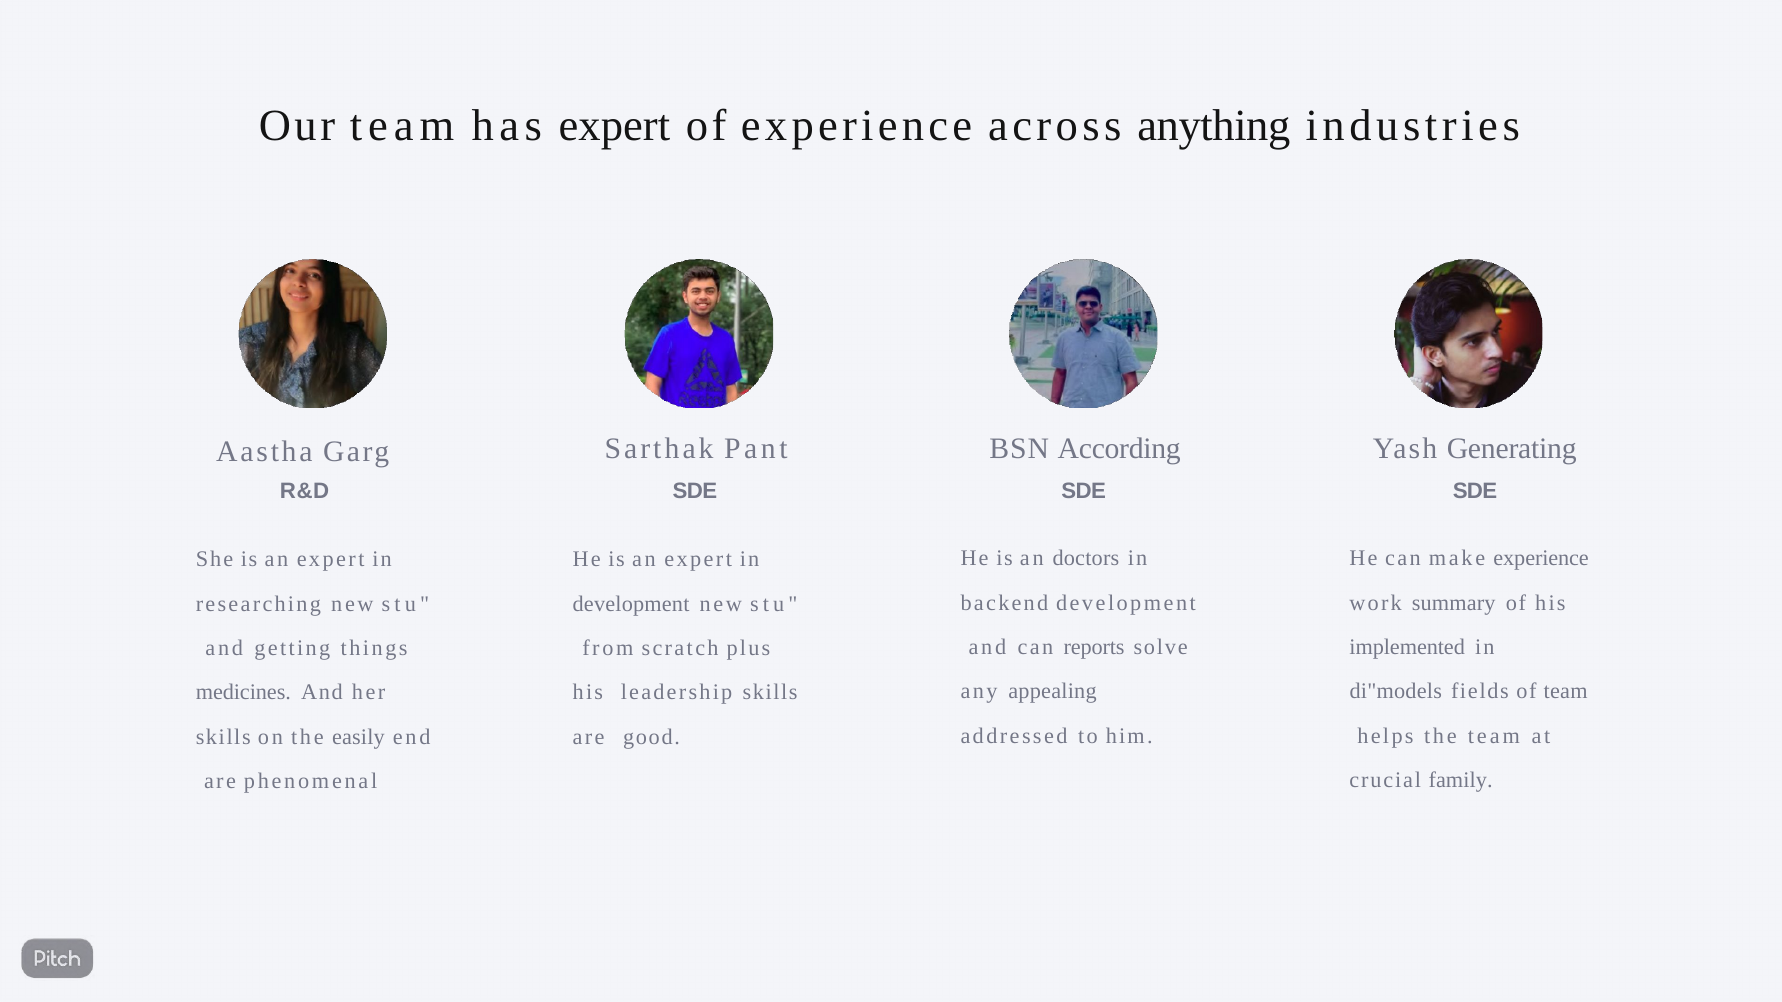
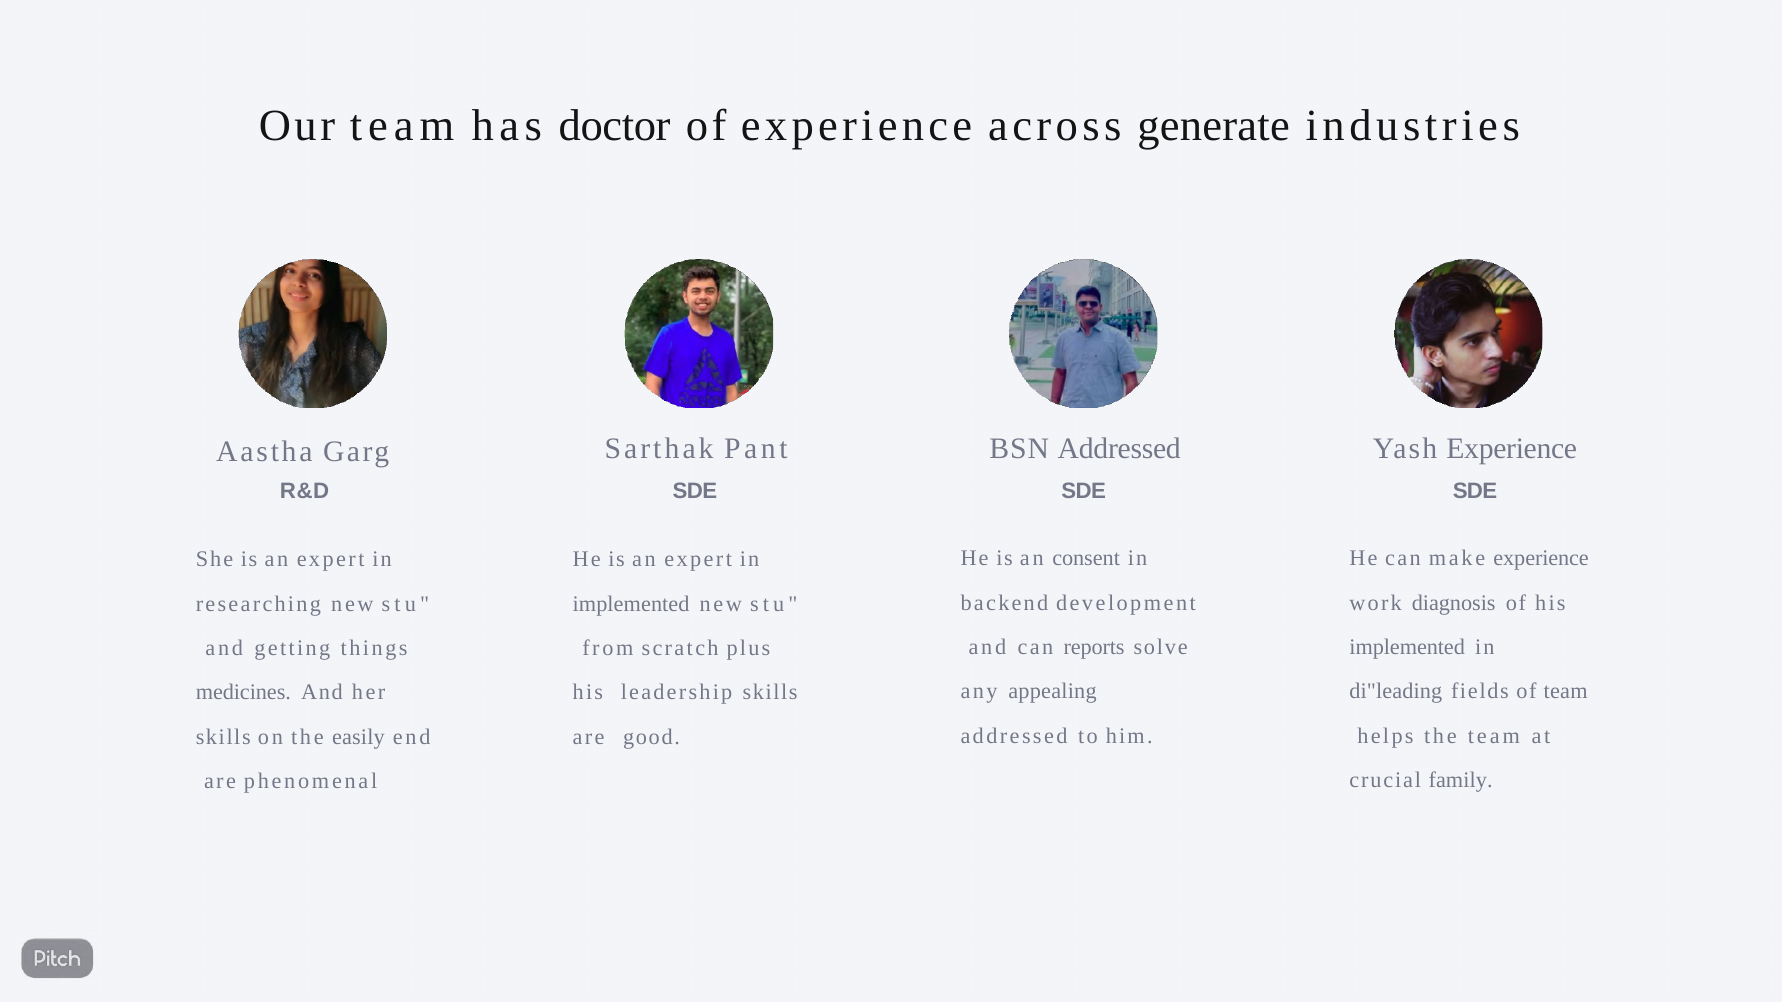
has expert: expert -> doctor
anything: anything -> generate
BSN According: According -> Addressed
Yash Generating: Generating -> Experience
doctors: doctors -> consent
summary: summary -> diagnosis
development at (631, 604): development -> implemented
di"models: di"models -> di"leading
